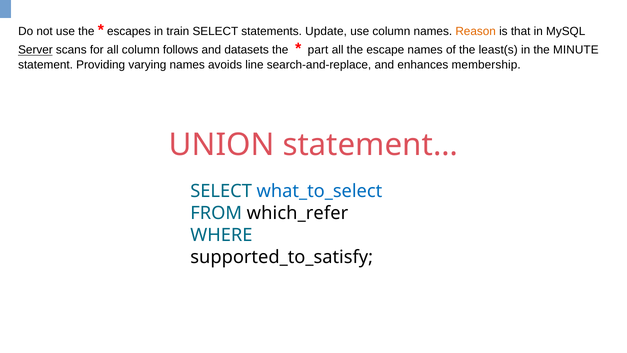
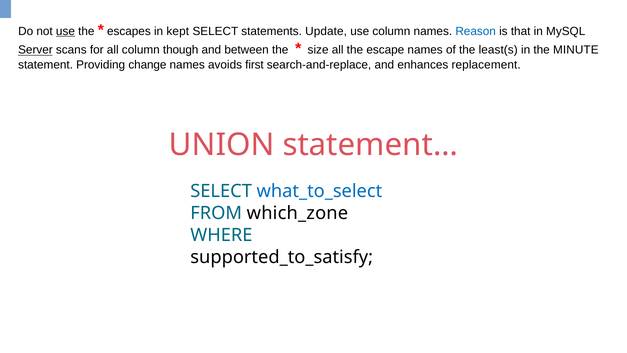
use at (65, 31) underline: none -> present
train: train -> kept
Reason colour: orange -> blue
follows: follows -> though
datasets: datasets -> between
part: part -> size
varying: varying -> change
line: line -> first
membership: membership -> replacement
which_refer: which_refer -> which_zone
